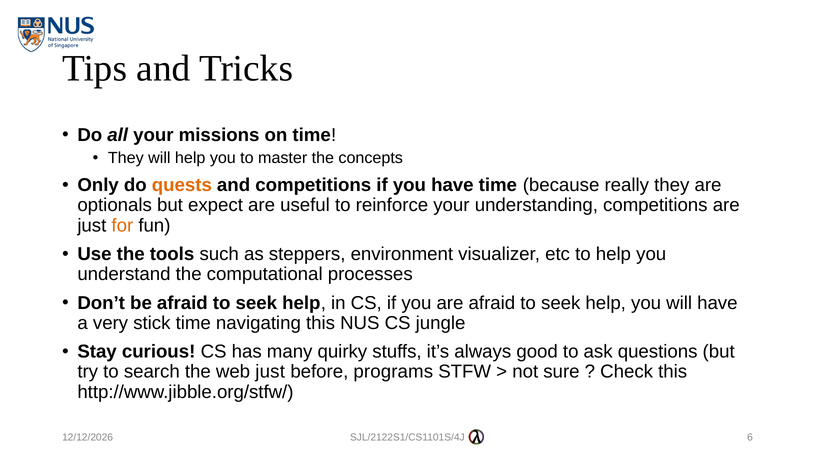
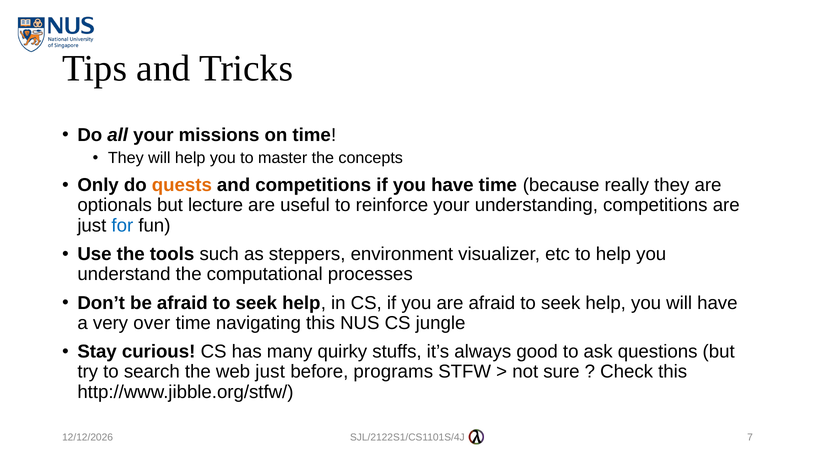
expect: expect -> lecture
for colour: orange -> blue
stick: stick -> over
6: 6 -> 7
